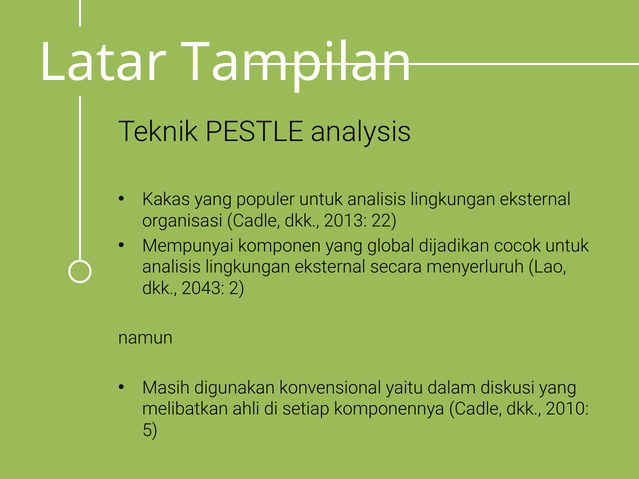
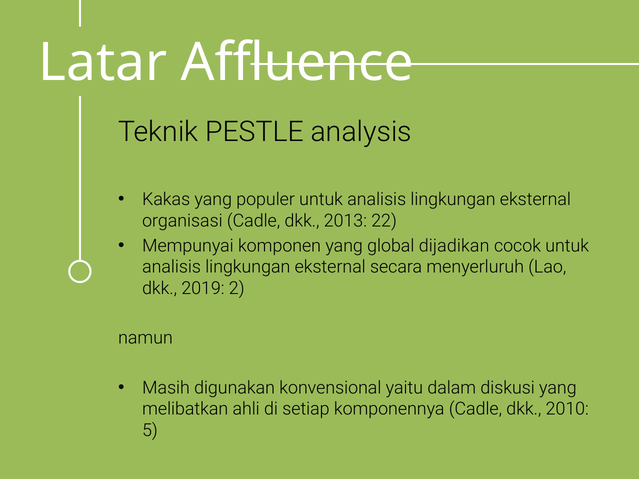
Tampilan: Tampilan -> Affluence
2043: 2043 -> 2019
